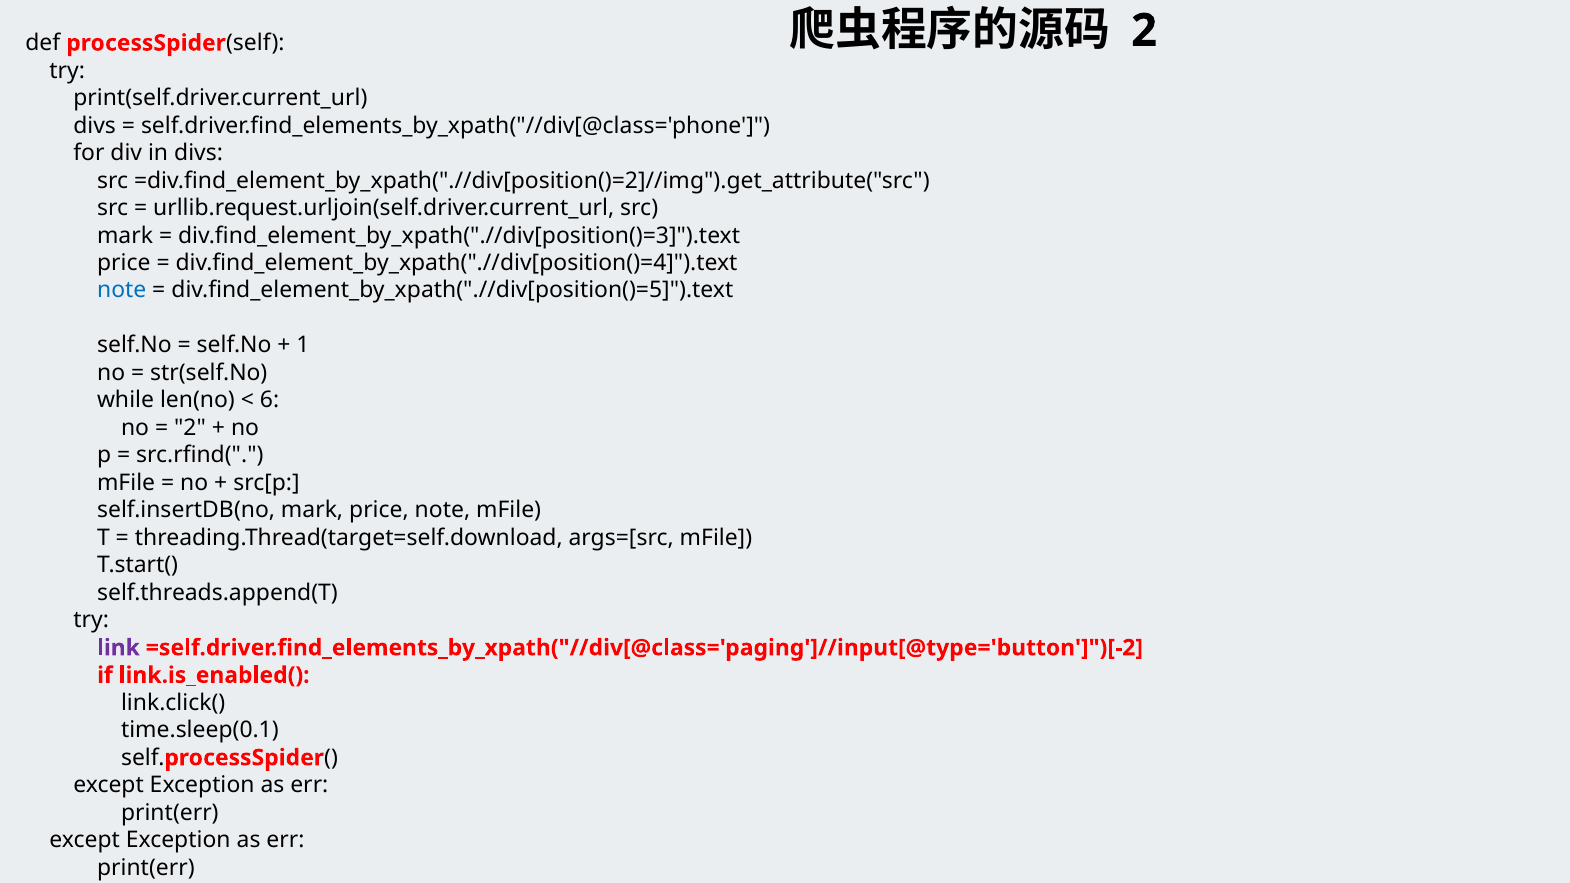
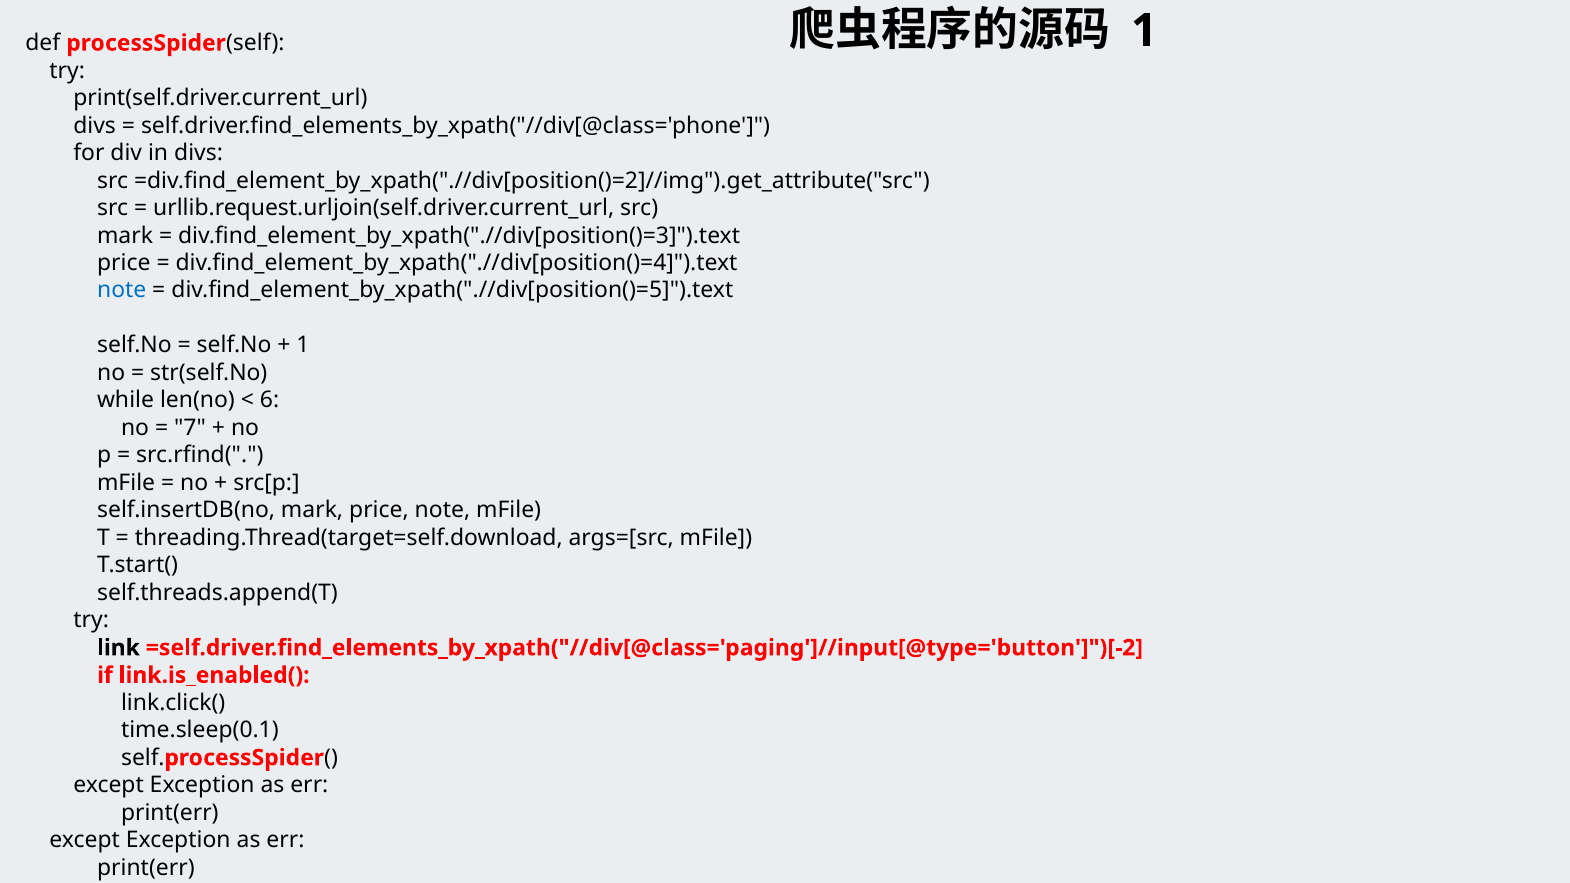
2 at (1144, 31): 2 -> 1
2 at (190, 428): 2 -> 7
link colour: purple -> black
